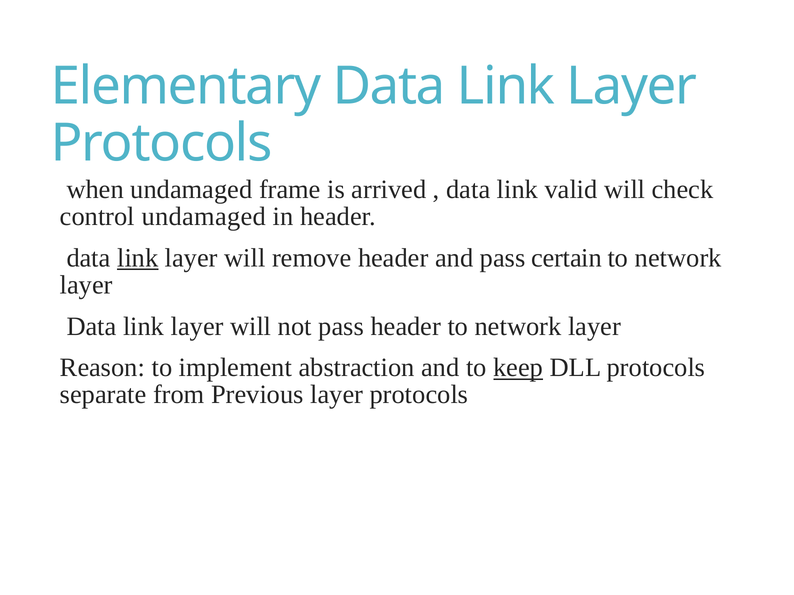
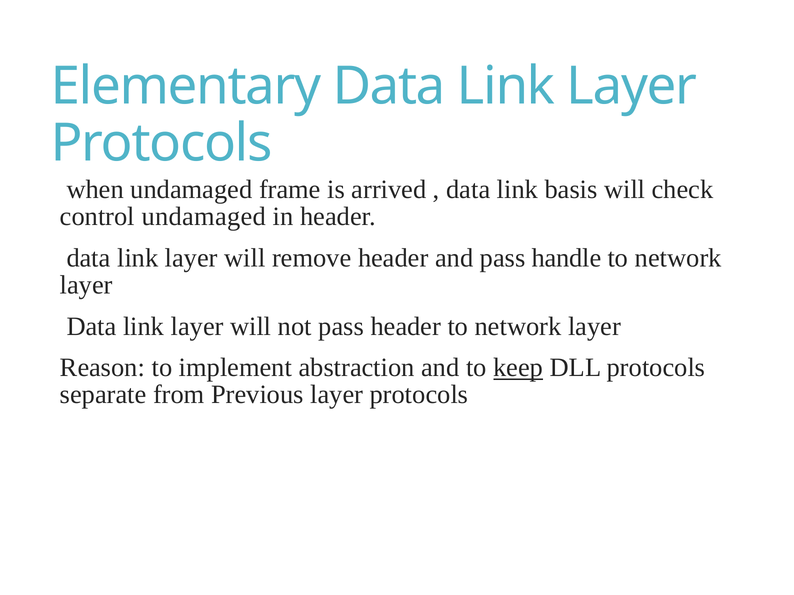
valid: valid -> basis
link at (138, 258) underline: present -> none
certain: certain -> handle
